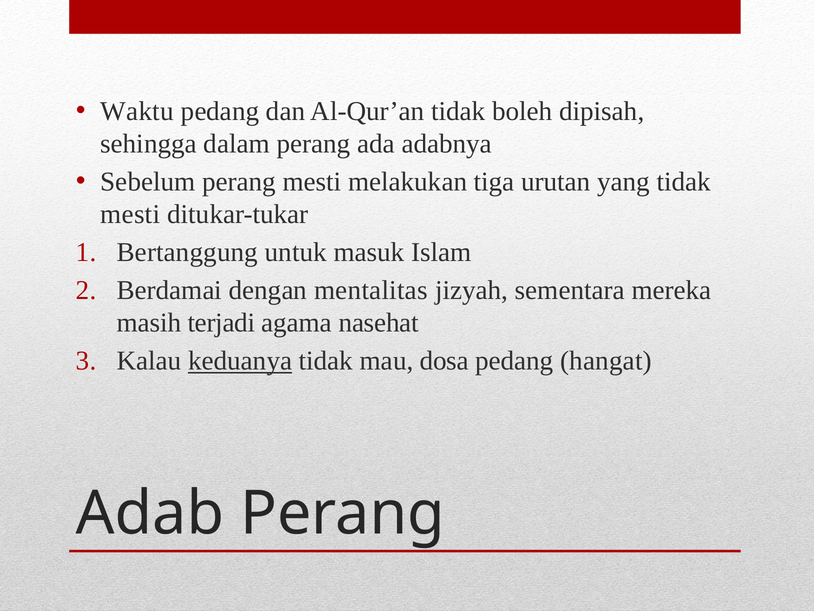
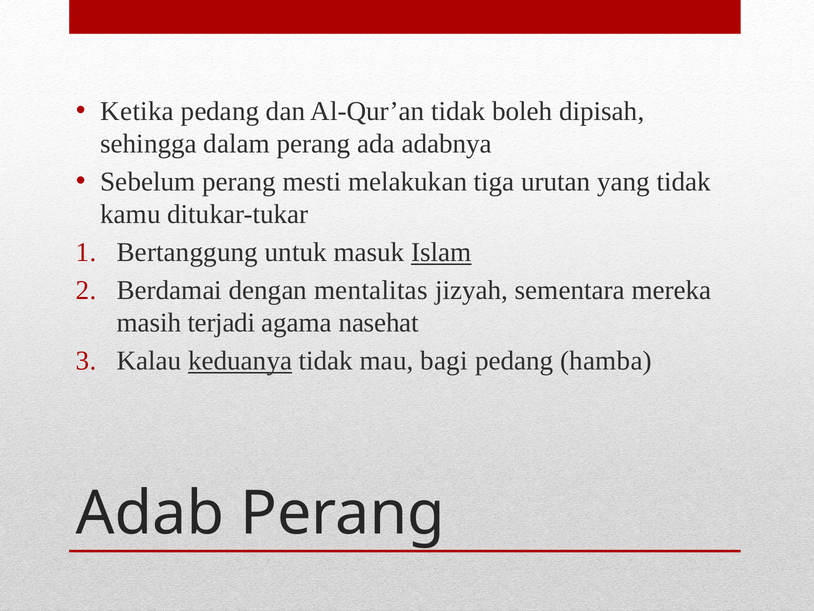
Waktu: Waktu -> Ketika
mesti at (130, 214): mesti -> kamu
Islam underline: none -> present
dosa: dosa -> bagi
hangat: hangat -> hamba
